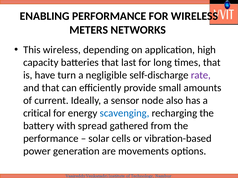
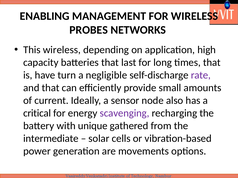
ENABLING PERFORMANCE: PERFORMANCE -> MANAGEMENT
METERS: METERS -> PROBES
scavenging colour: blue -> purple
spread: spread -> unique
performance at (51, 139): performance -> intermediate
